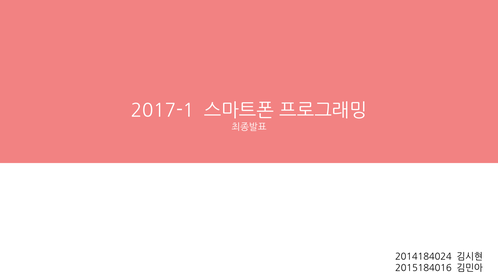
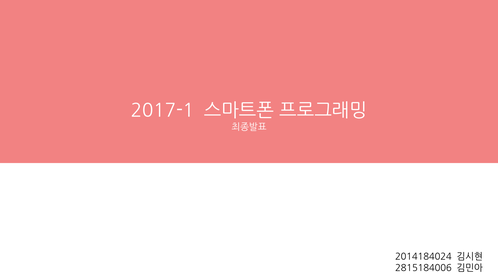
2015184016: 2015184016 -> 2815184006
